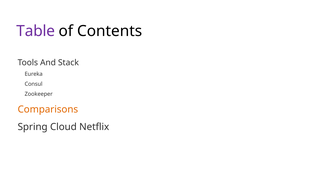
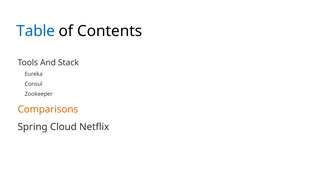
Table colour: purple -> blue
